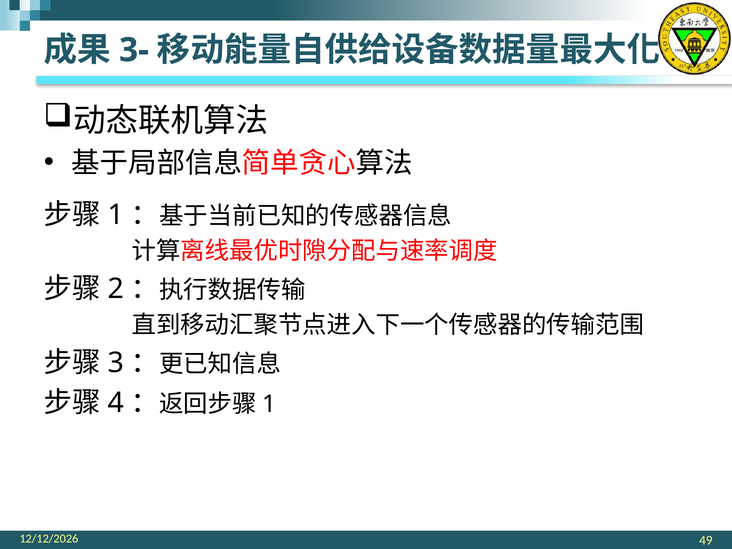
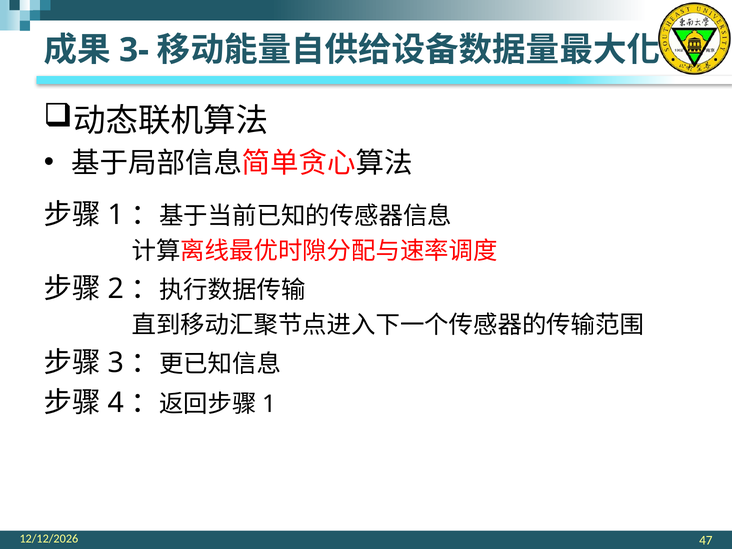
49: 49 -> 47
